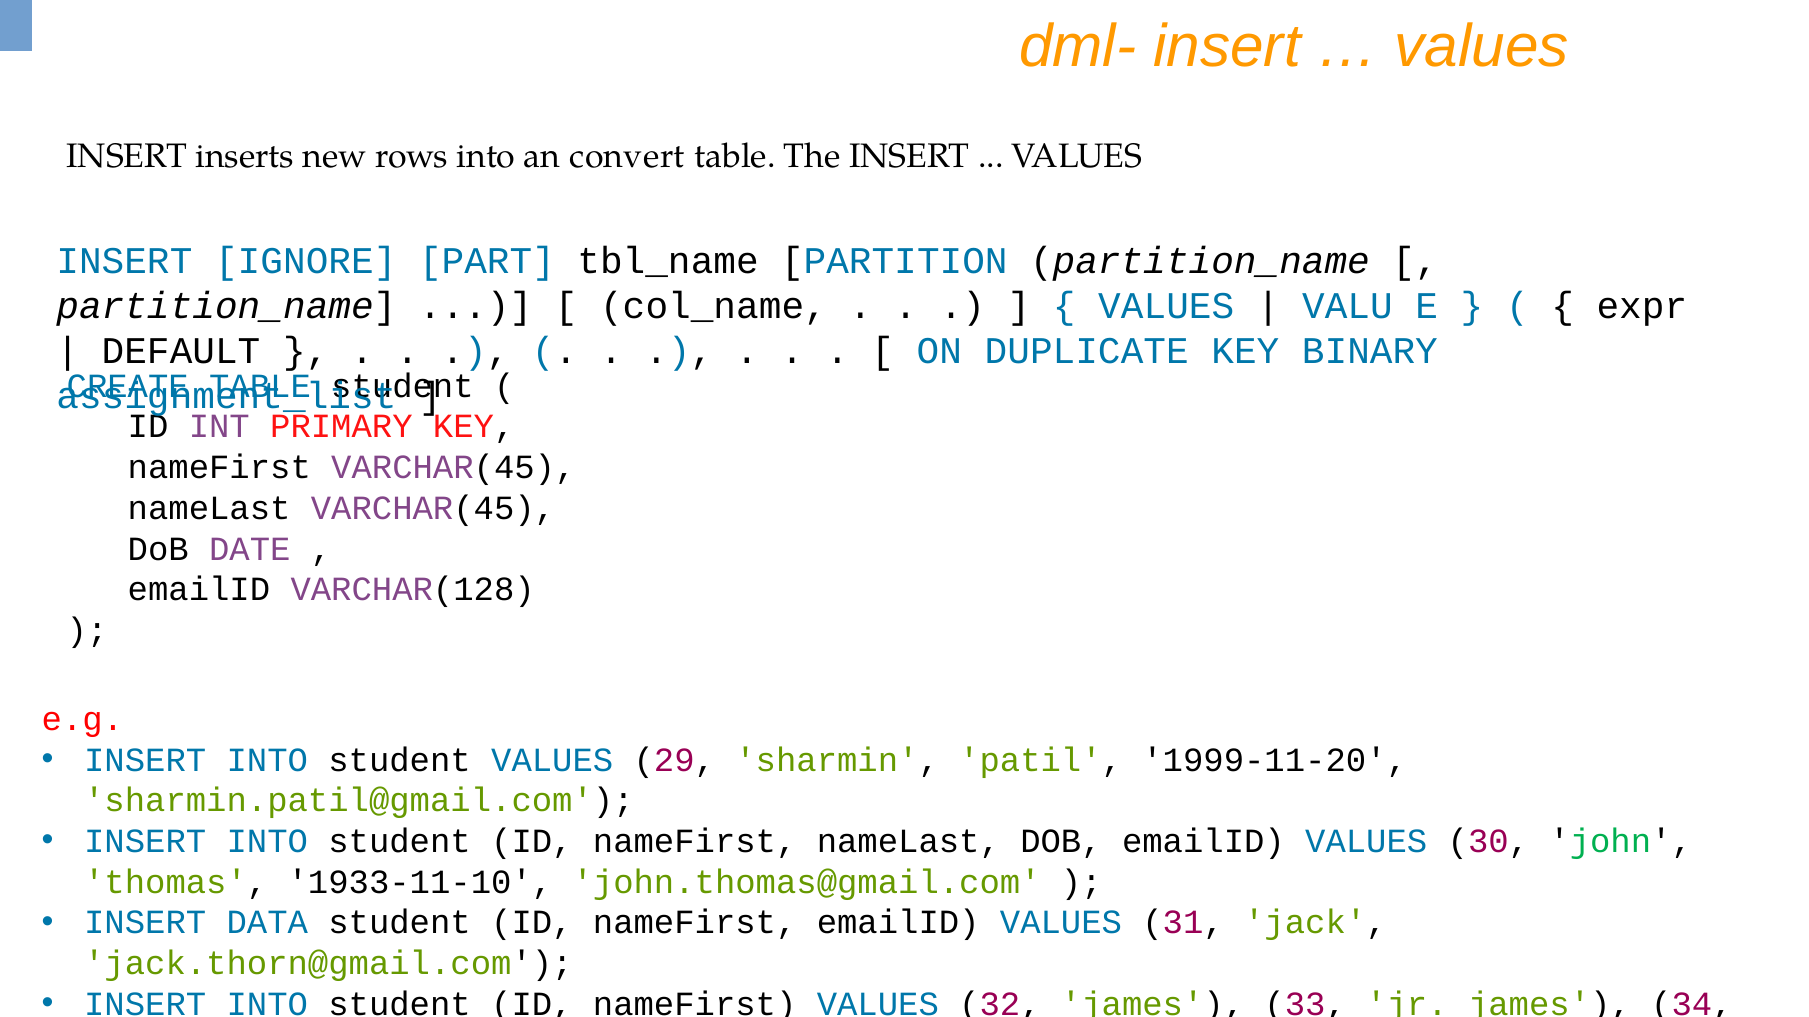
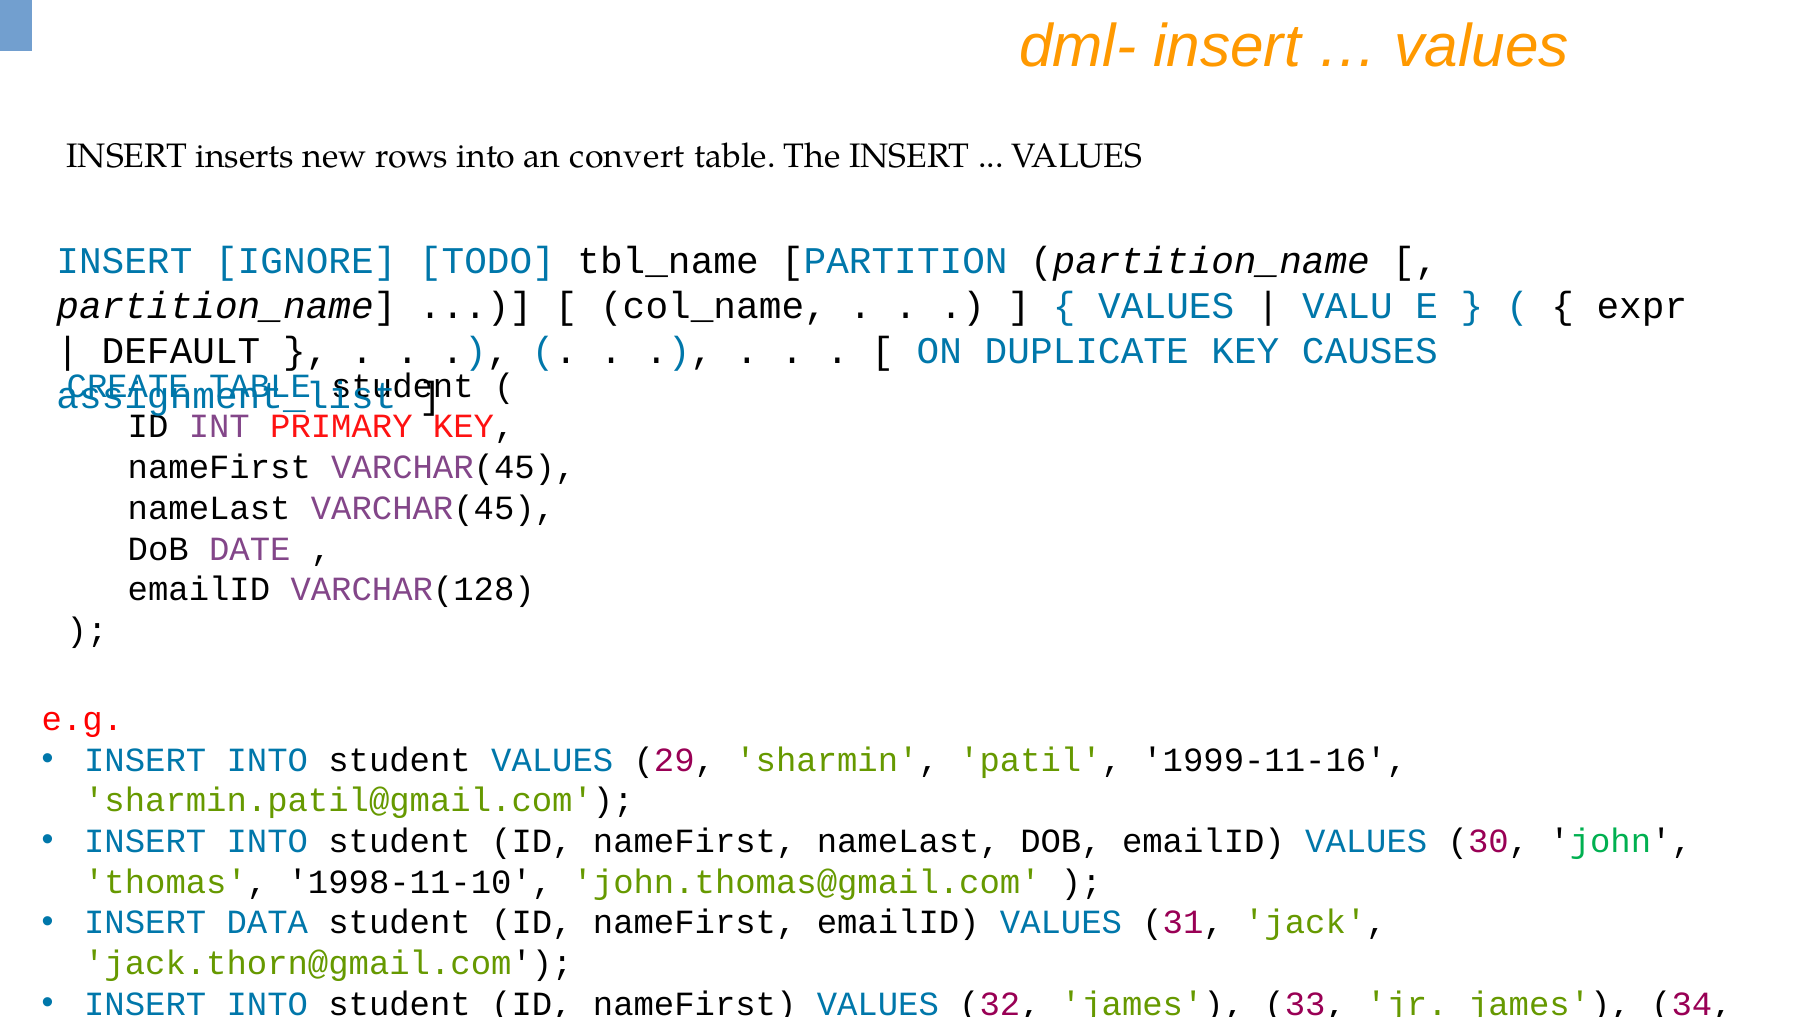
PART: PART -> TODO
BINARY: BINARY -> CAUSES
1999-11-20: 1999-11-20 -> 1999-11-16
1933-11-10: 1933-11-10 -> 1998-11-10
